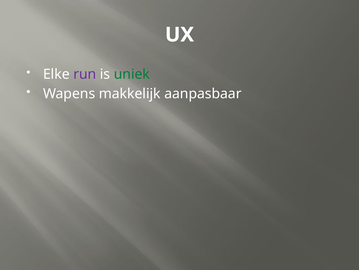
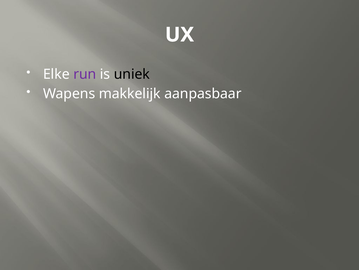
uniek colour: green -> black
